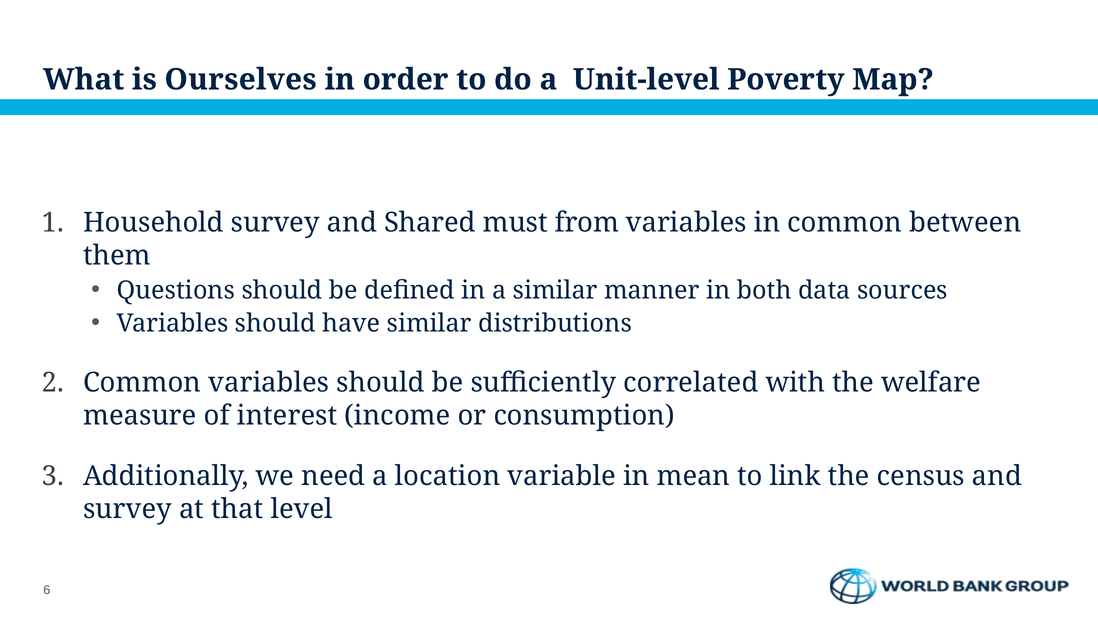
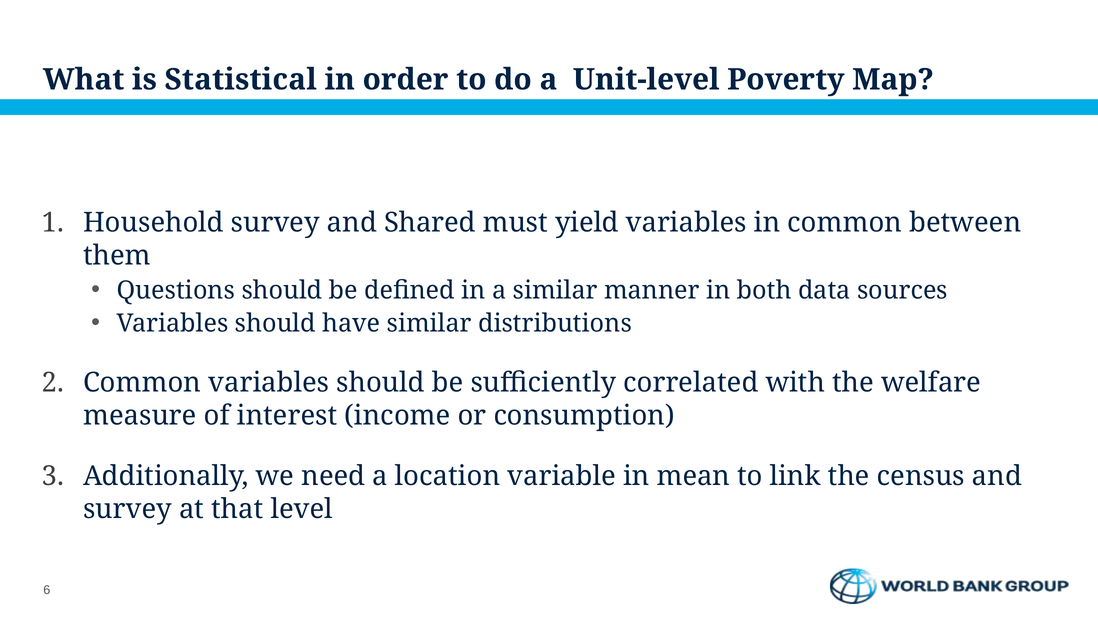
Ourselves: Ourselves -> Statistical
from: from -> yield
